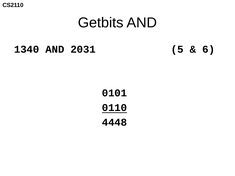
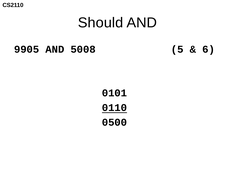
Getbits: Getbits -> Should
1340: 1340 -> 9905
2031: 2031 -> 5008
4448: 4448 -> 0500
